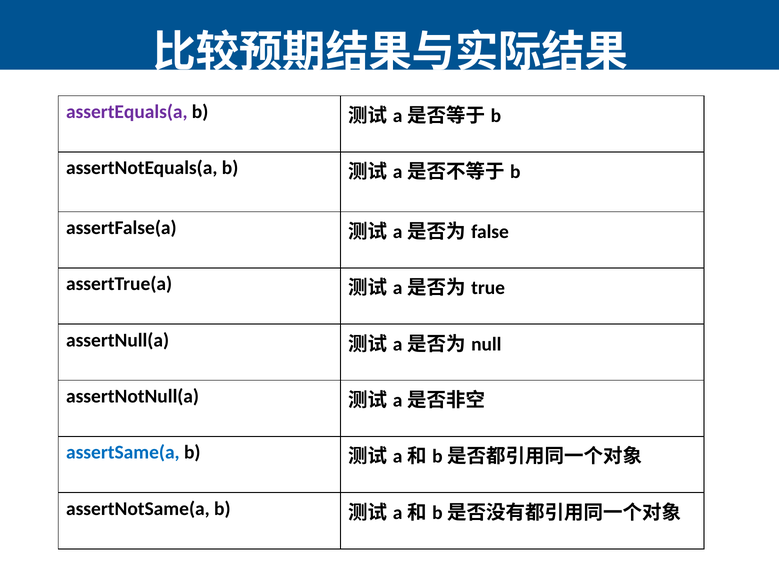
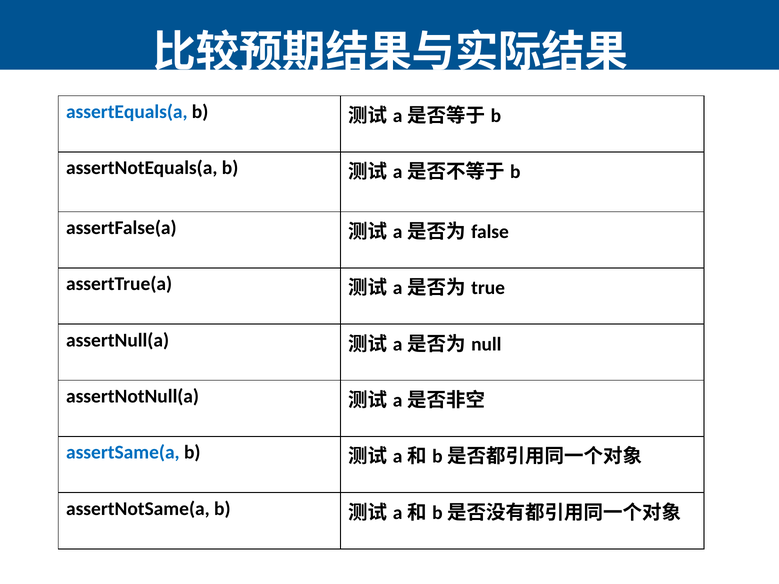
assertEquals(a colour: purple -> blue
